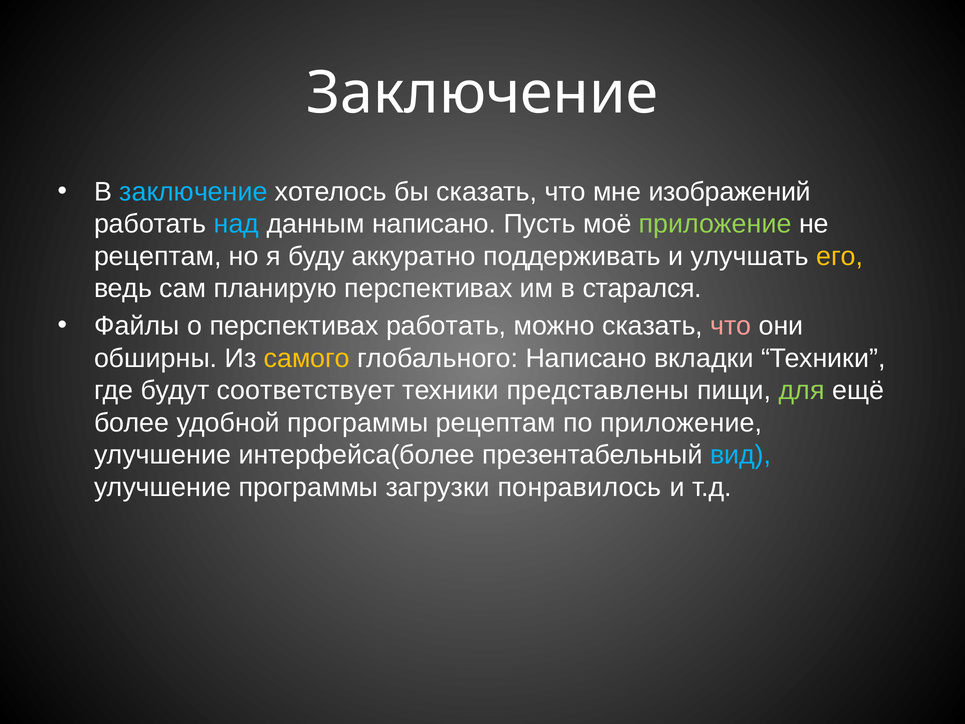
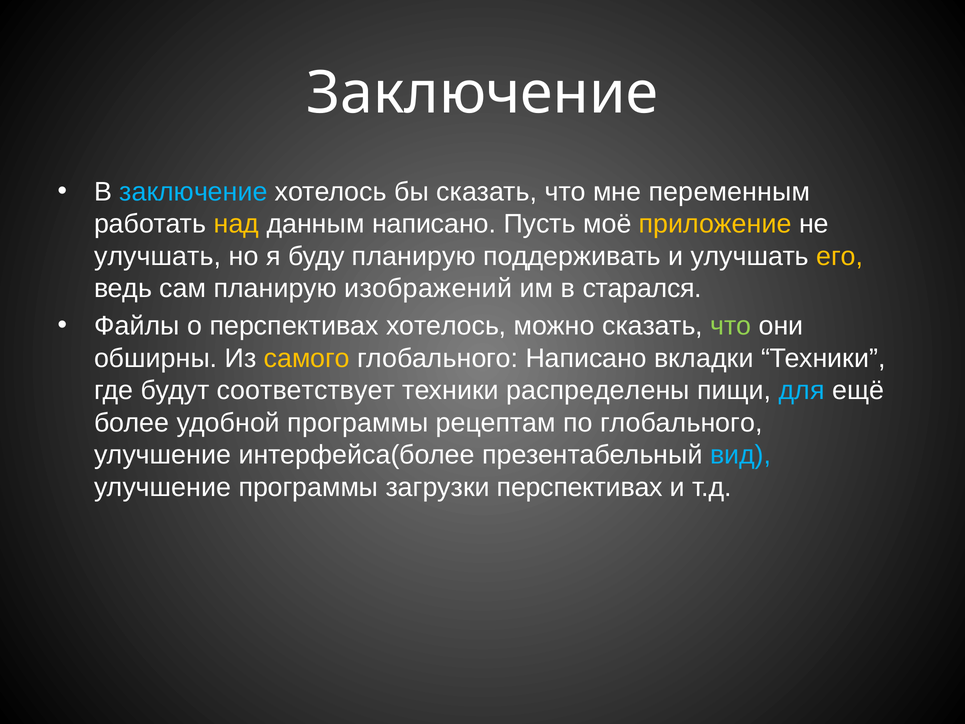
изображений: изображений -> переменным
над colour: light blue -> yellow
приложение at (715, 224) colour: light green -> yellow
рецептам at (158, 256): рецептам -> улучшать
буду аккуратно: аккуратно -> планирую
планирую перспективах: перспективах -> изображений
перспективах работать: работать -> хотелось
что at (731, 326) colour: pink -> light green
представлены: представлены -> распределены
для colour: light green -> light blue
по приложение: приложение -> глобального
загрузки понравилось: понравилось -> перспективах
